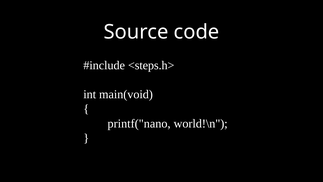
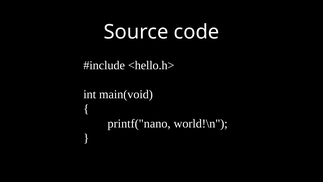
<steps.h>: <steps.h> -> <hello.h>
